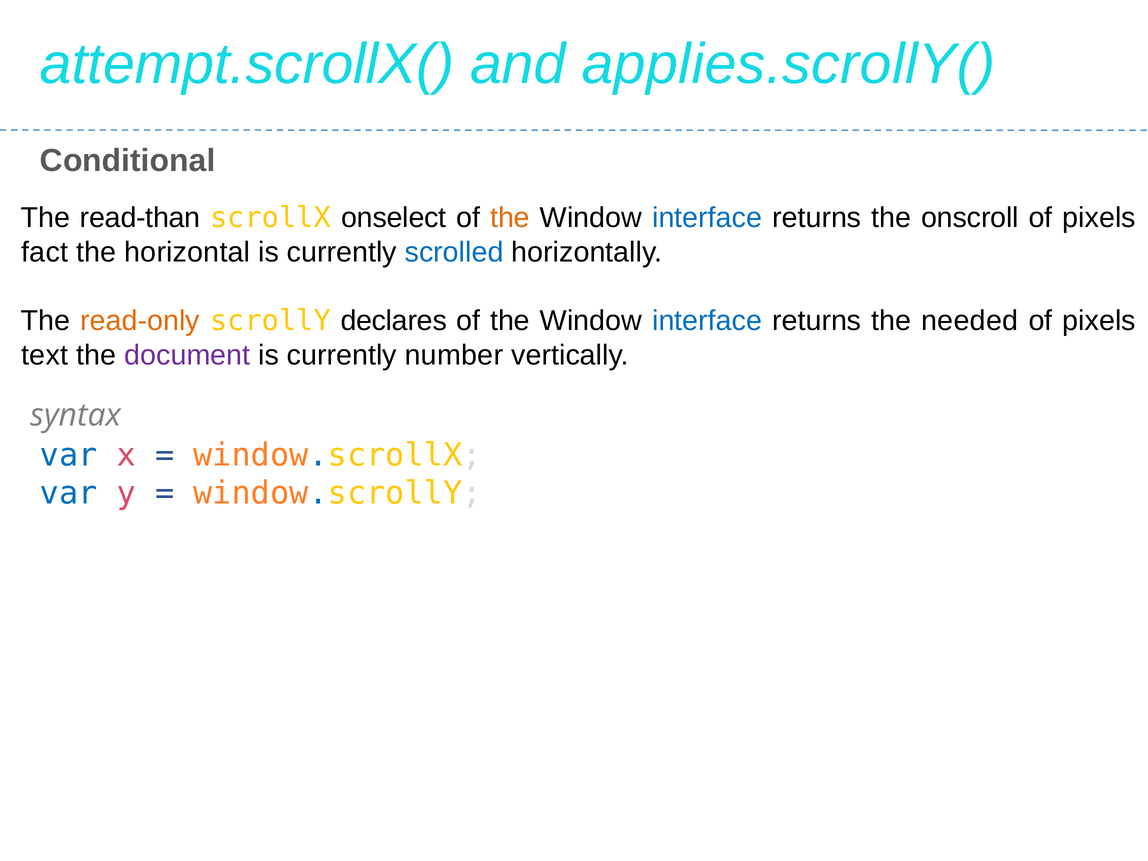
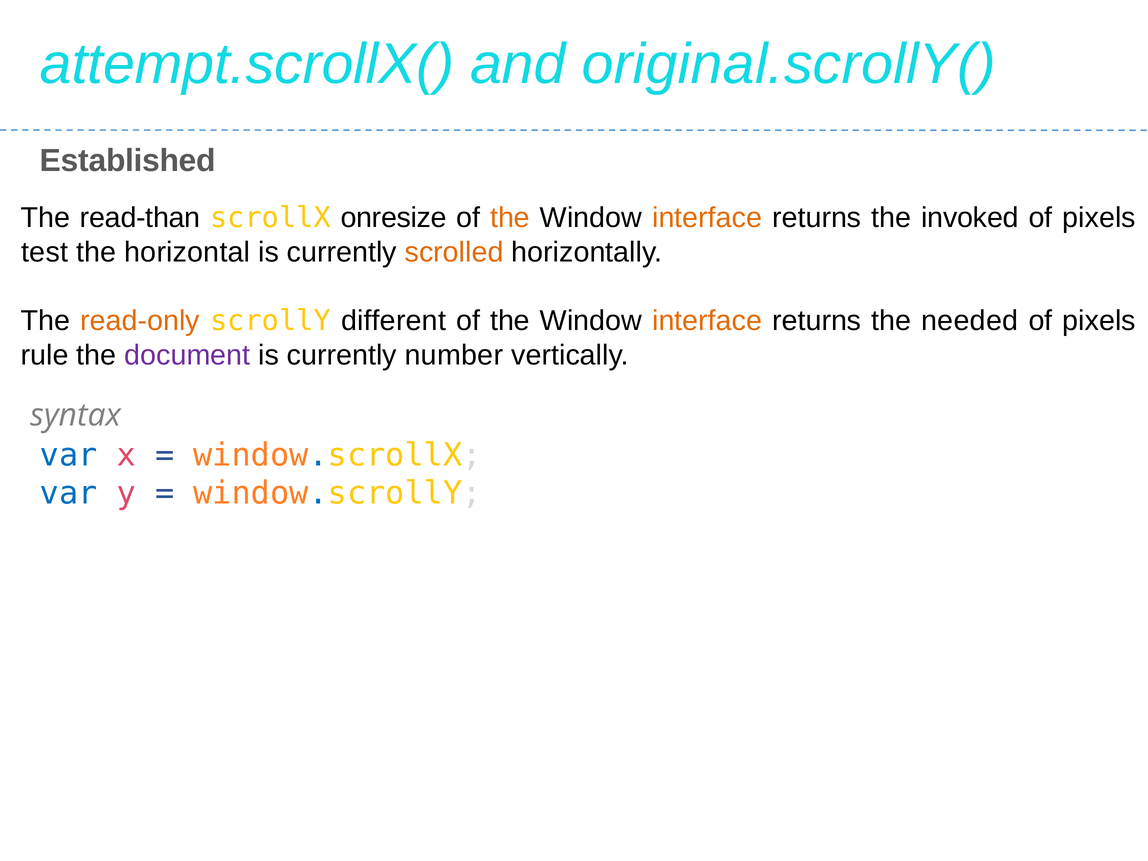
applies.scrollY(: applies.scrollY( -> original.scrollY(
Conditional: Conditional -> Established
onselect: onselect -> onresize
interface at (707, 218) colour: blue -> orange
onscroll: onscroll -> invoked
fact: fact -> test
scrolled colour: blue -> orange
declares: declares -> different
interface at (707, 321) colour: blue -> orange
text: text -> rule
